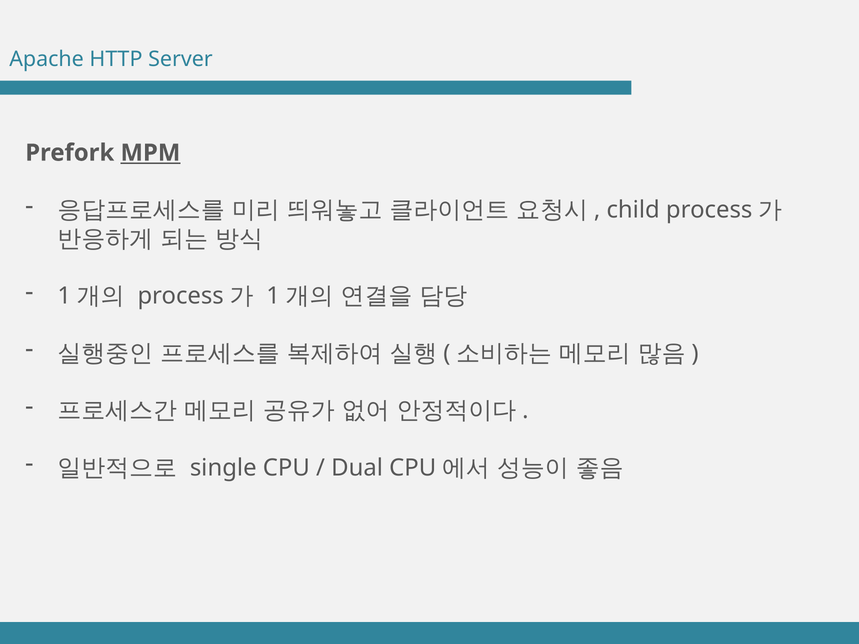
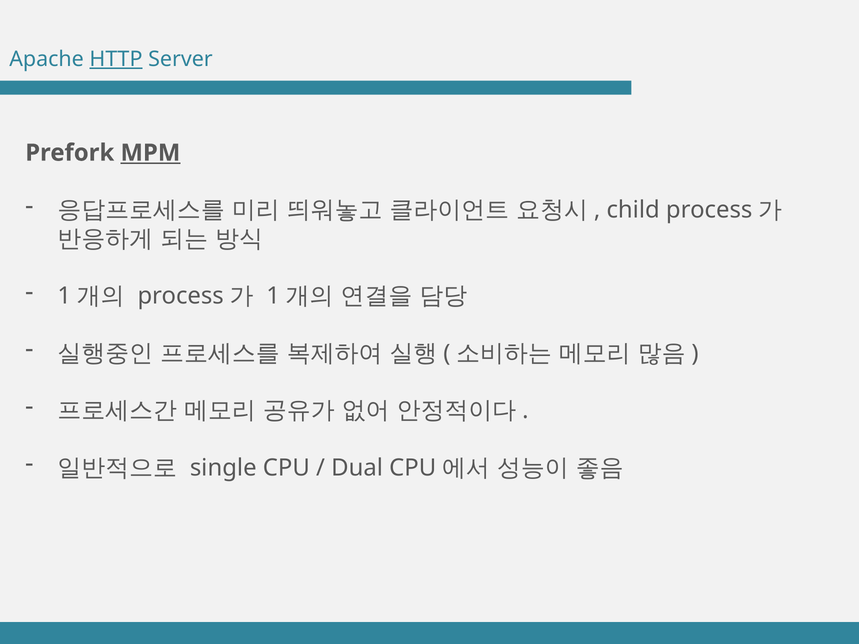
HTTP underline: none -> present
